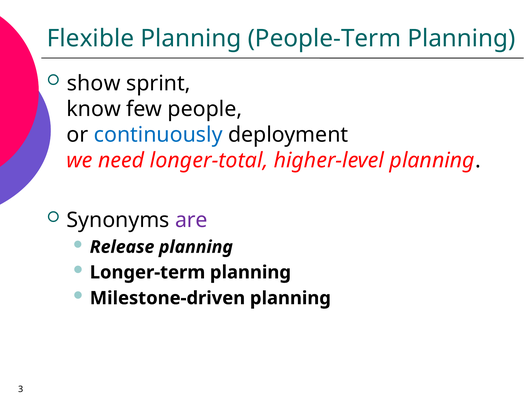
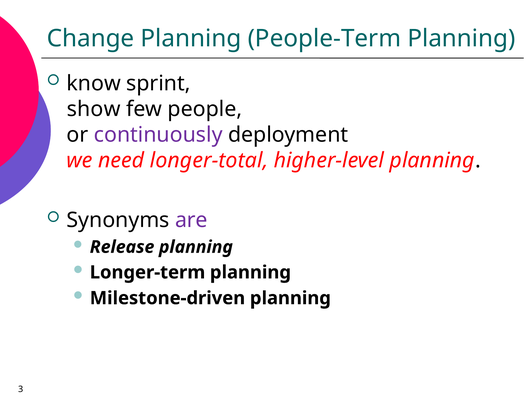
Flexible: Flexible -> Change
show: show -> know
know: know -> show
continuously colour: blue -> purple
